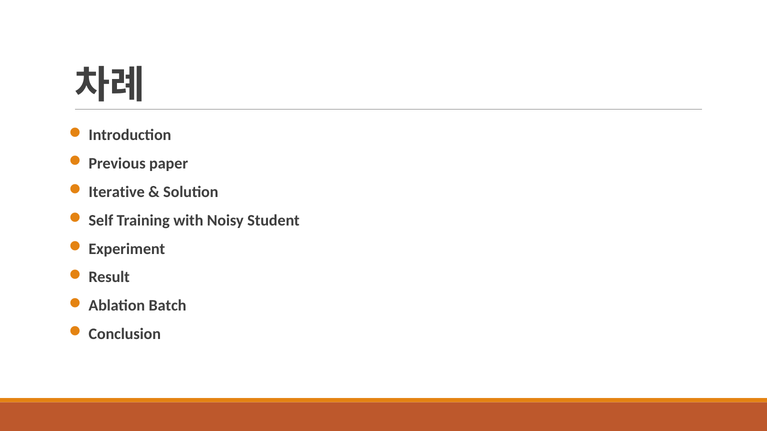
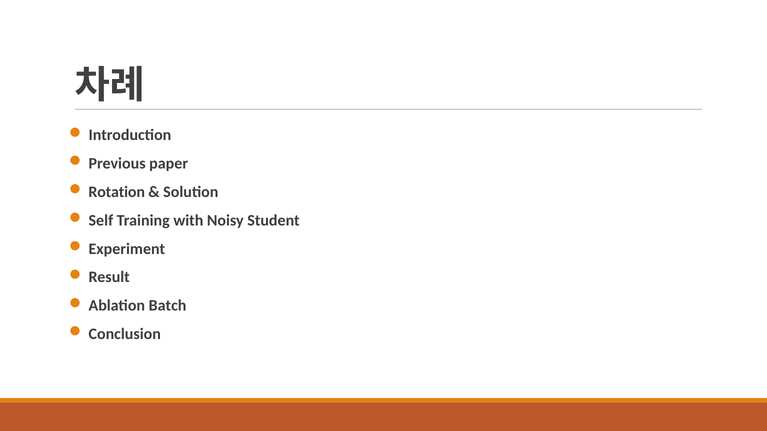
Iterative: Iterative -> Rotation
